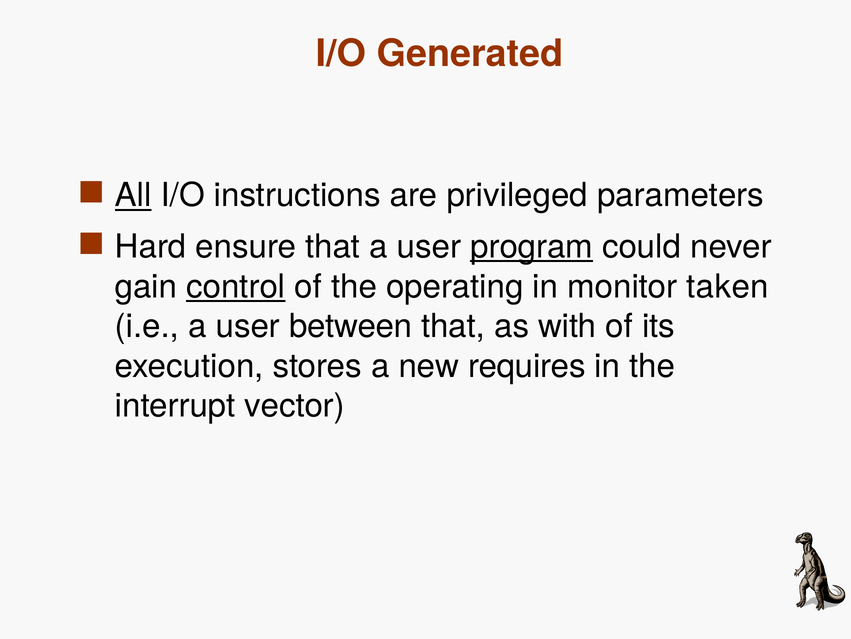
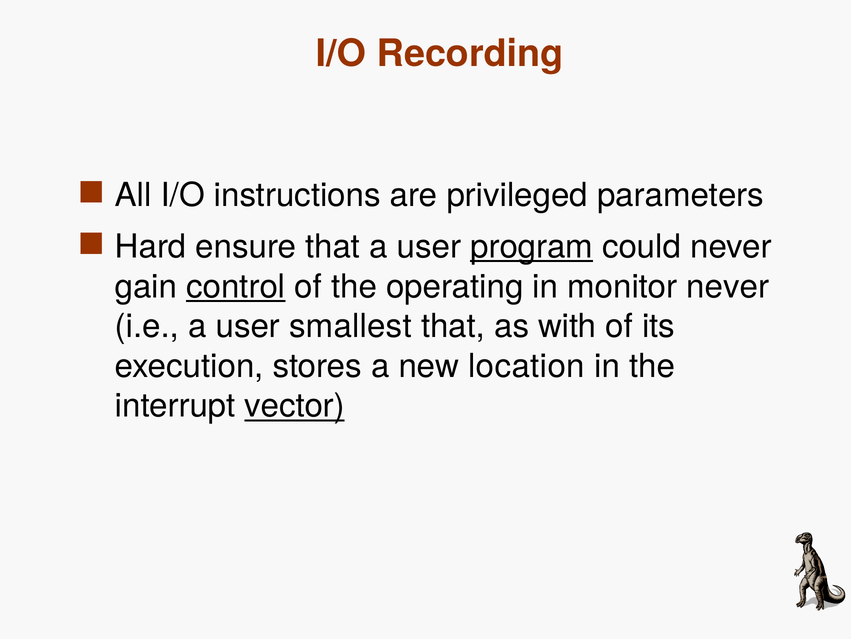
Generated: Generated -> Recording
All underline: present -> none
monitor taken: taken -> never
between: between -> smallest
requires: requires -> location
vector underline: none -> present
